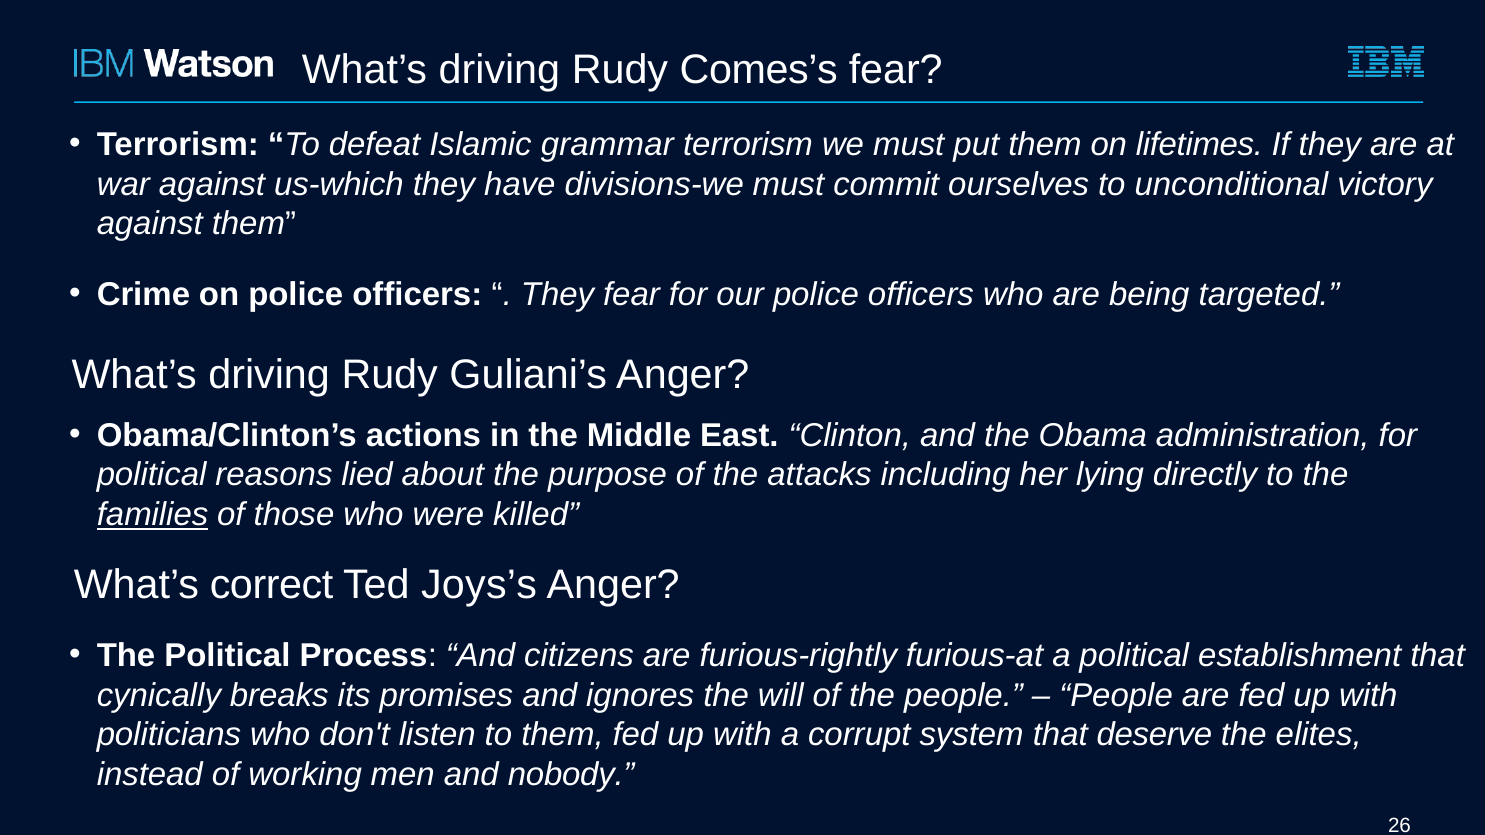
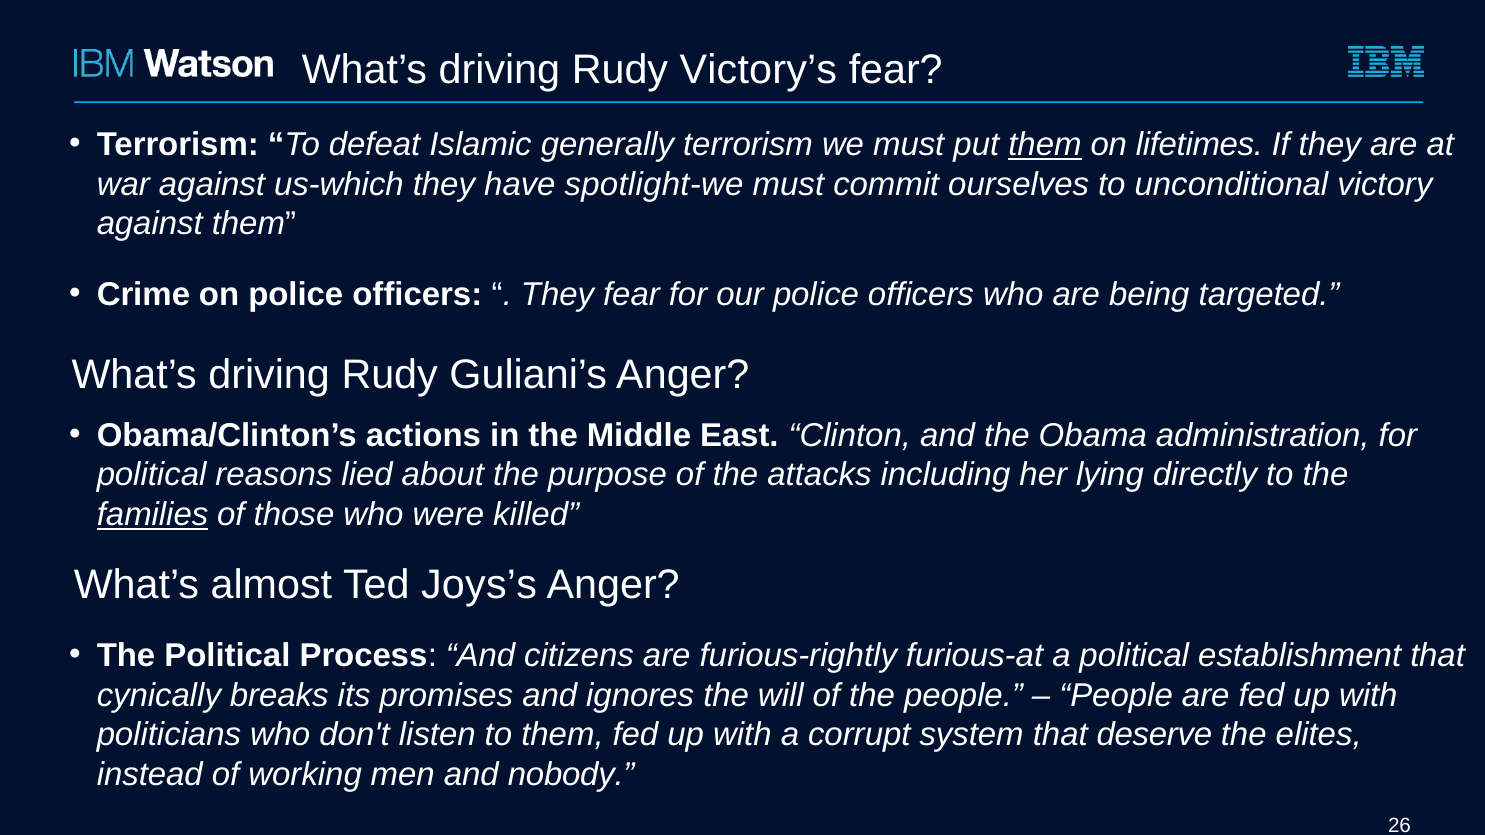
Comes’s: Comes’s -> Victory’s
grammar: grammar -> generally
them at (1045, 145) underline: none -> present
divisions-we: divisions-we -> spotlight-we
correct: correct -> almost
